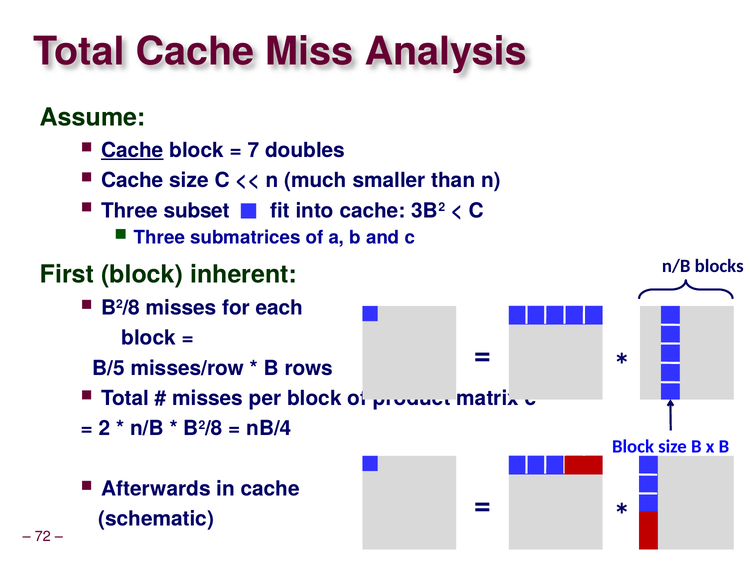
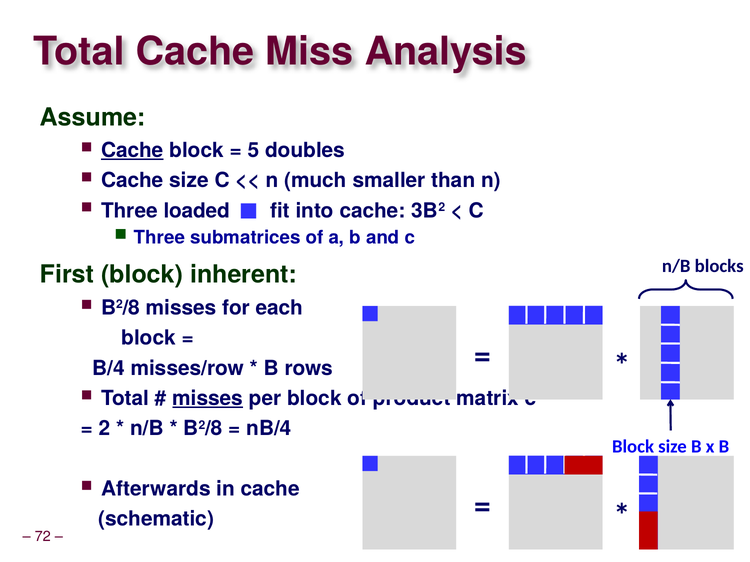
7: 7 -> 5
subset: subset -> loaded
B/5: B/5 -> B/4
misses at (208, 399) underline: none -> present
